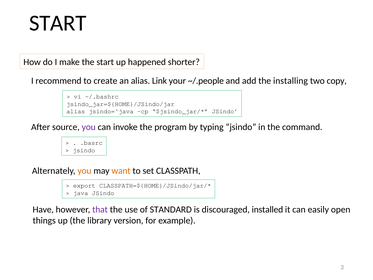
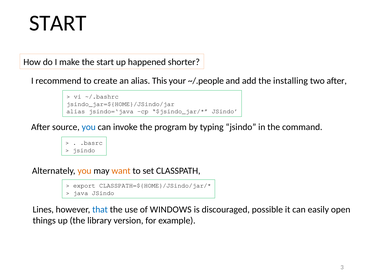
Link: Link -> This
two copy: copy -> after
you at (89, 127) colour: purple -> blue
Have: Have -> Lines
that colour: purple -> blue
STANDARD: STANDARD -> WINDOWS
installed: installed -> possible
